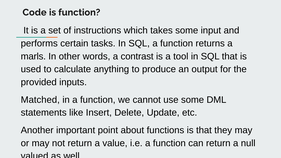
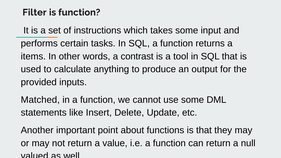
Code: Code -> Filter
marls: marls -> items
